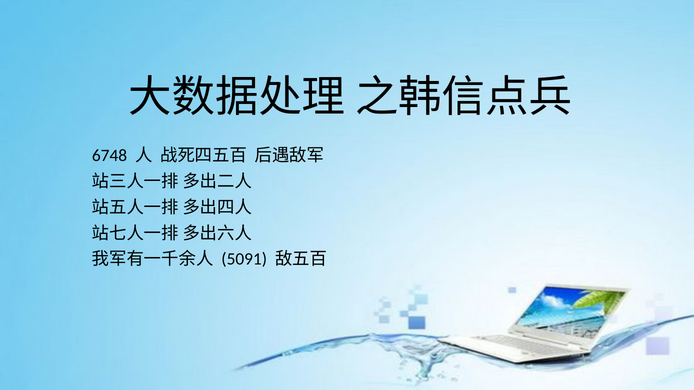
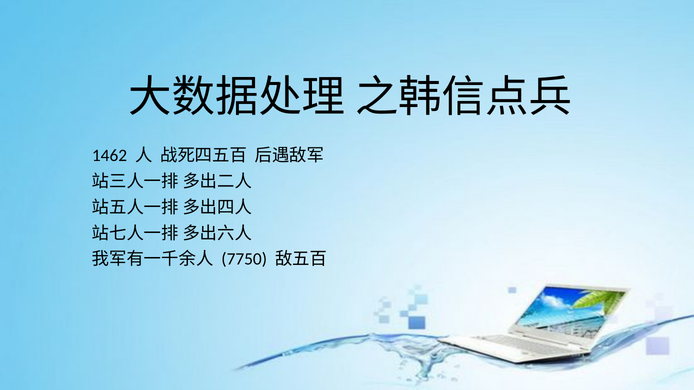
6748: 6748 -> 1462
5091: 5091 -> 7750
